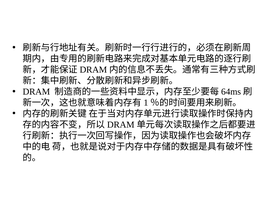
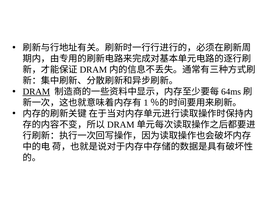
DRAM underline: none -> present
